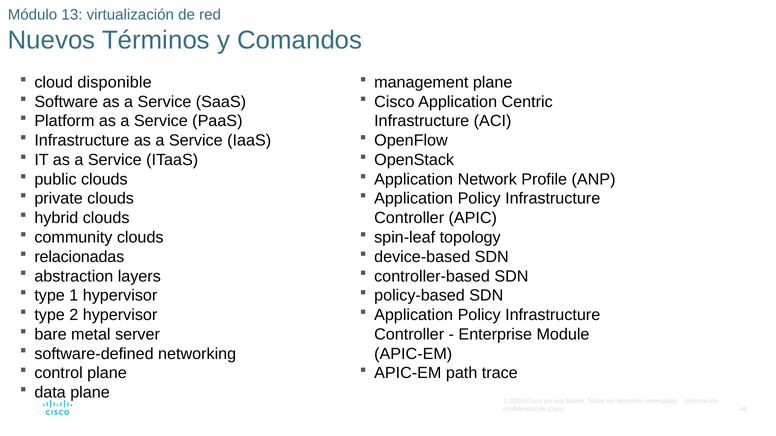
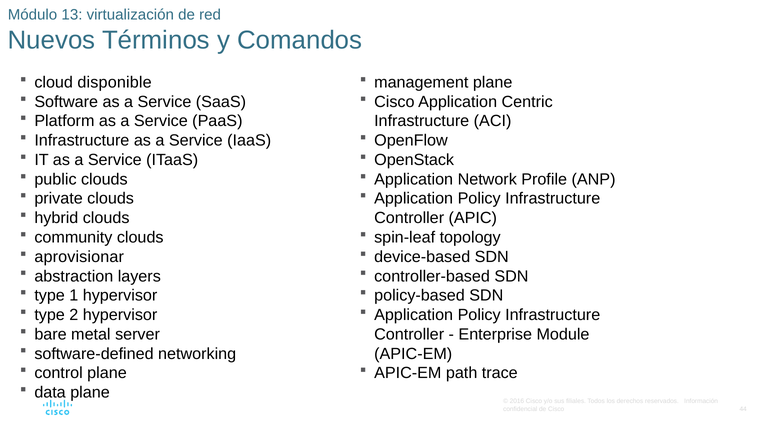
relacionadas: relacionadas -> aprovisionar
